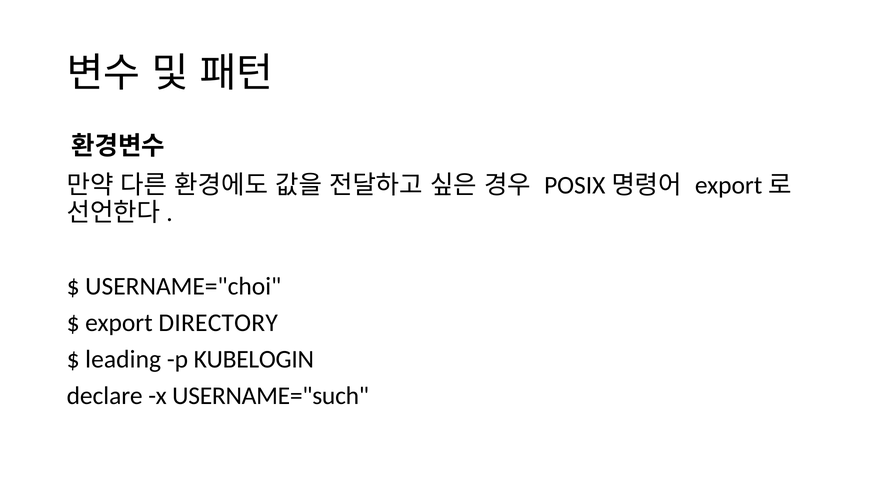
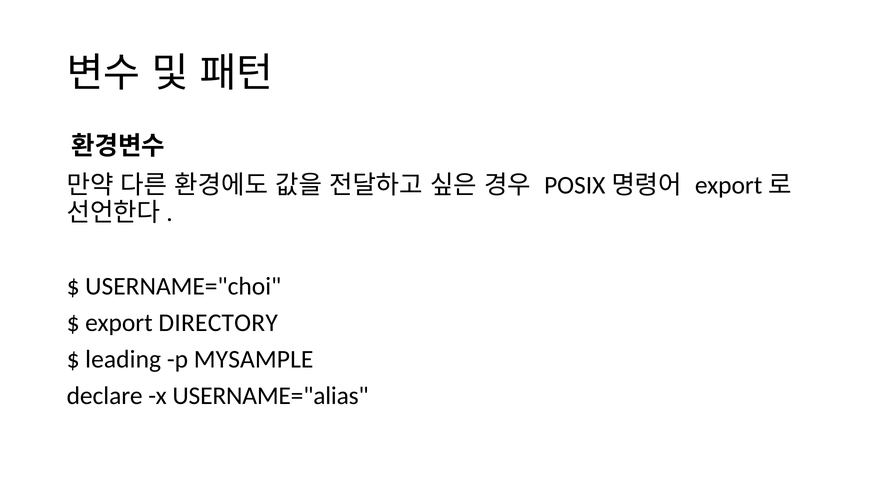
KUBELOGIN: KUBELOGIN -> MYSAMPLE
USERNAME="such: USERNAME="such -> USERNAME="alias
